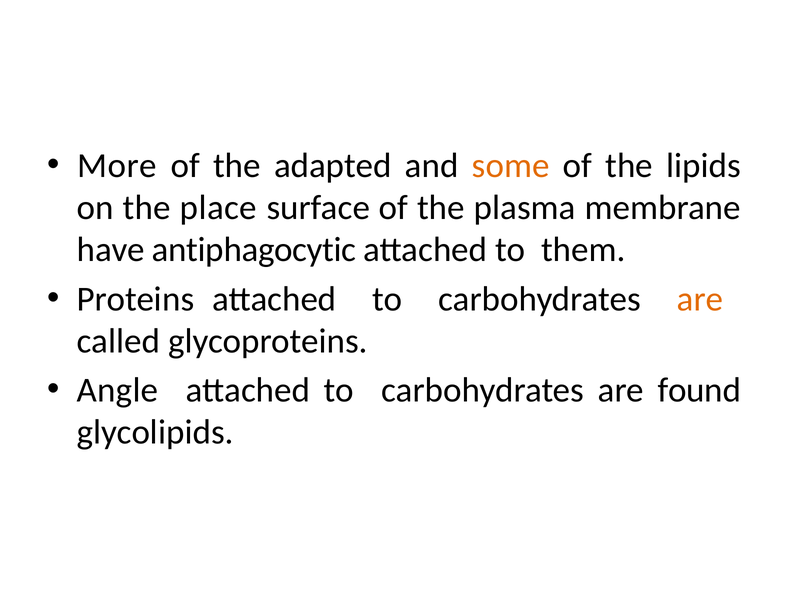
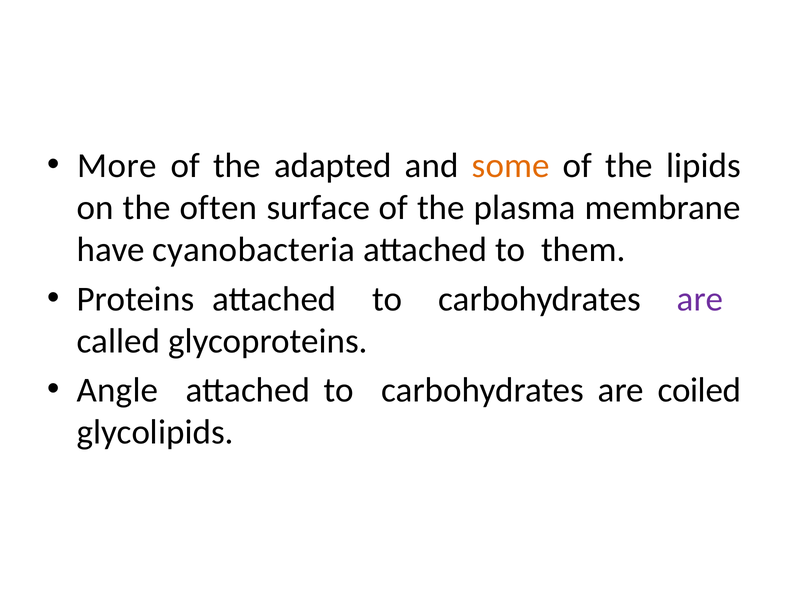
place: place -> often
antiphagocytic: antiphagocytic -> cyanobacteria
are at (700, 299) colour: orange -> purple
found: found -> coiled
